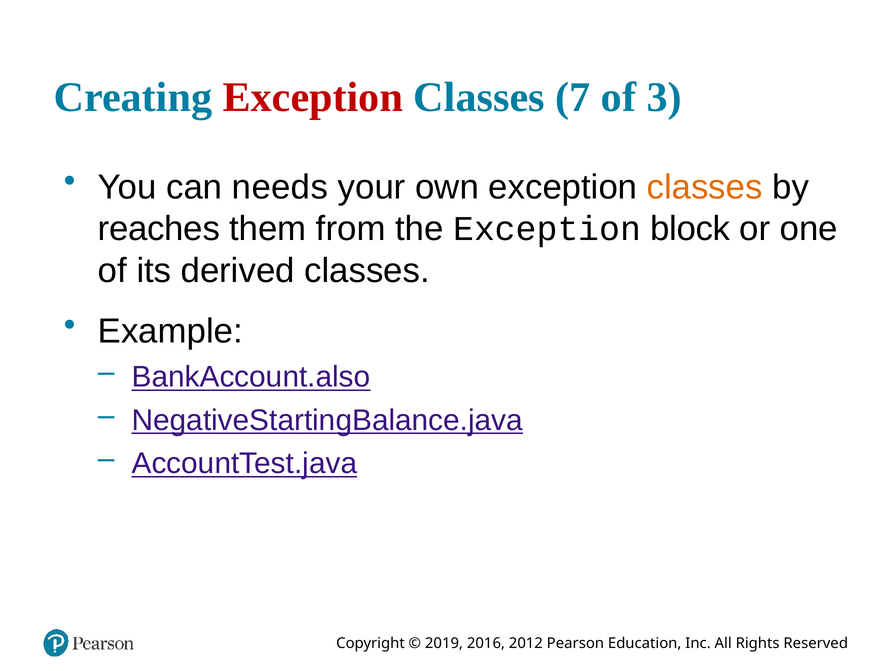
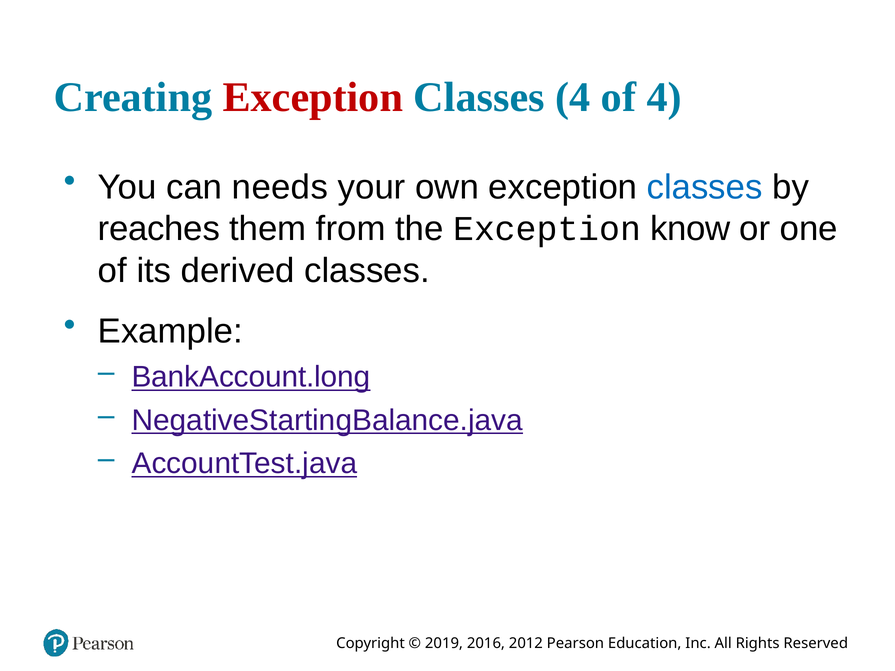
Classes 7: 7 -> 4
of 3: 3 -> 4
classes at (705, 187) colour: orange -> blue
block: block -> know
BankAccount.also: BankAccount.also -> BankAccount.long
